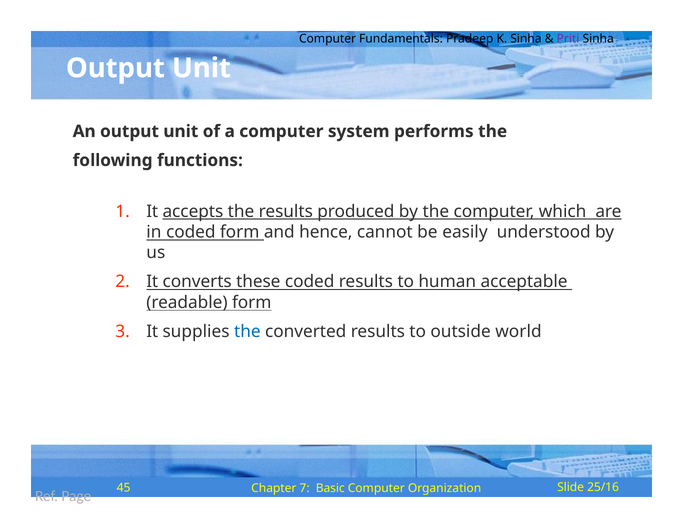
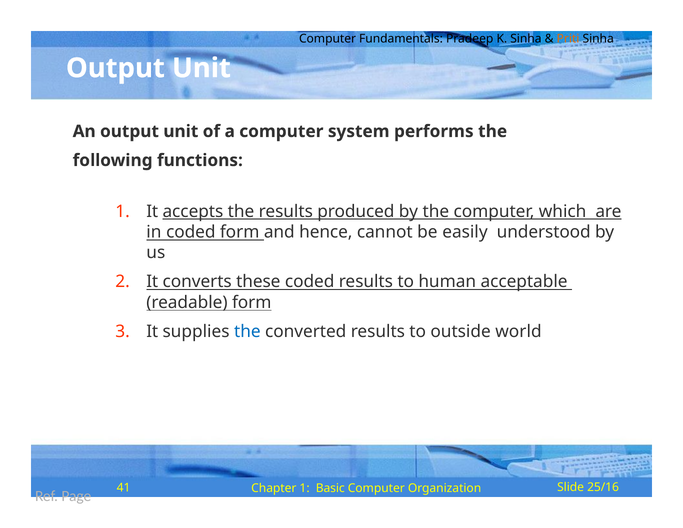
Priti colour: purple -> orange
45: 45 -> 41
Chapter 7: 7 -> 1
